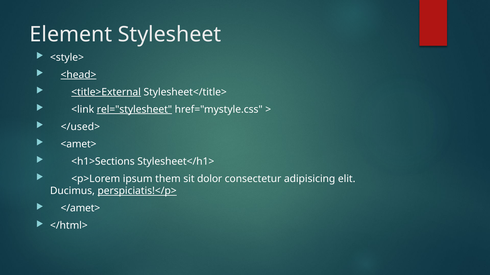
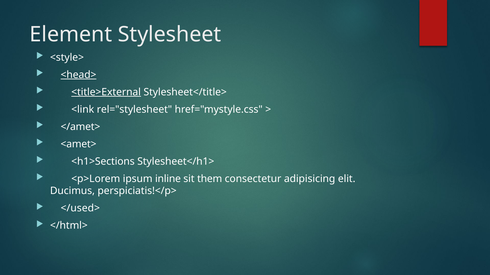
rel="stylesheet underline: present -> none
</used>: </used> -> </amet>
them: them -> inline
dolor: dolor -> them
perspiciatis!</p> underline: present -> none
</amet>: </amet> -> </used>
